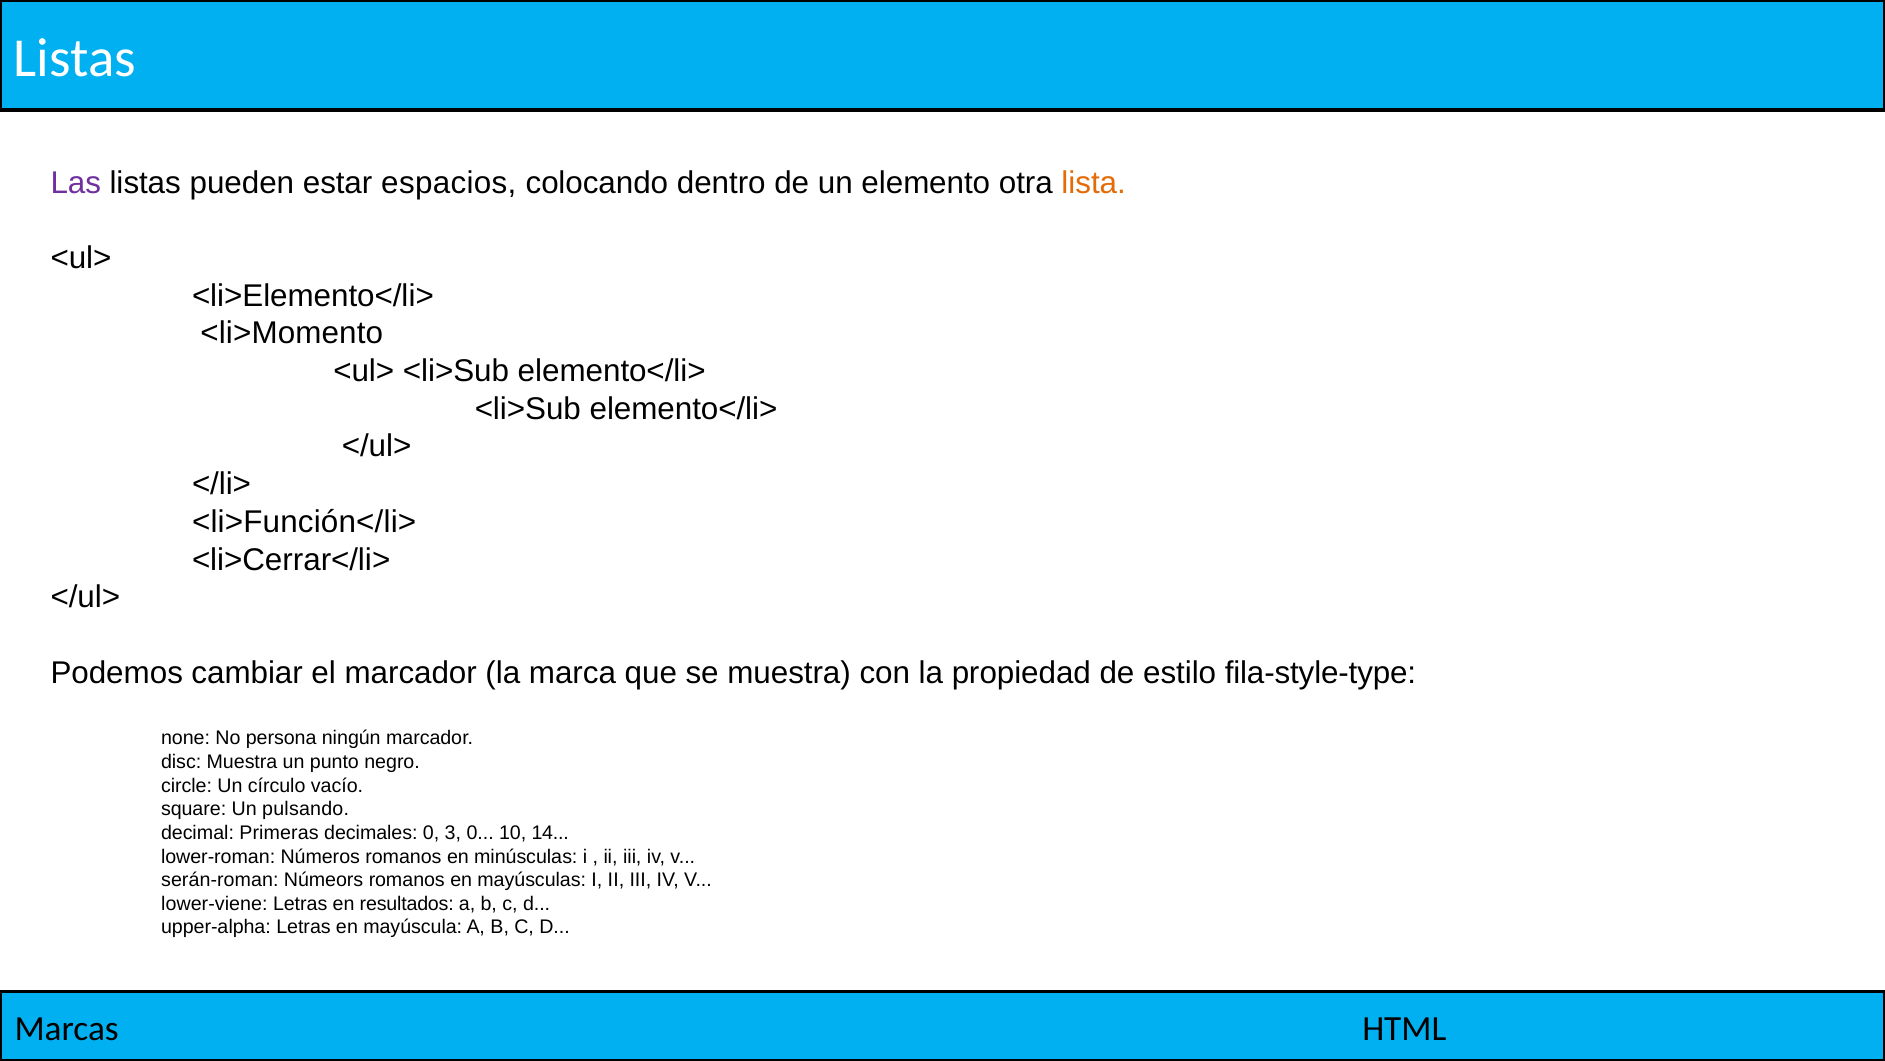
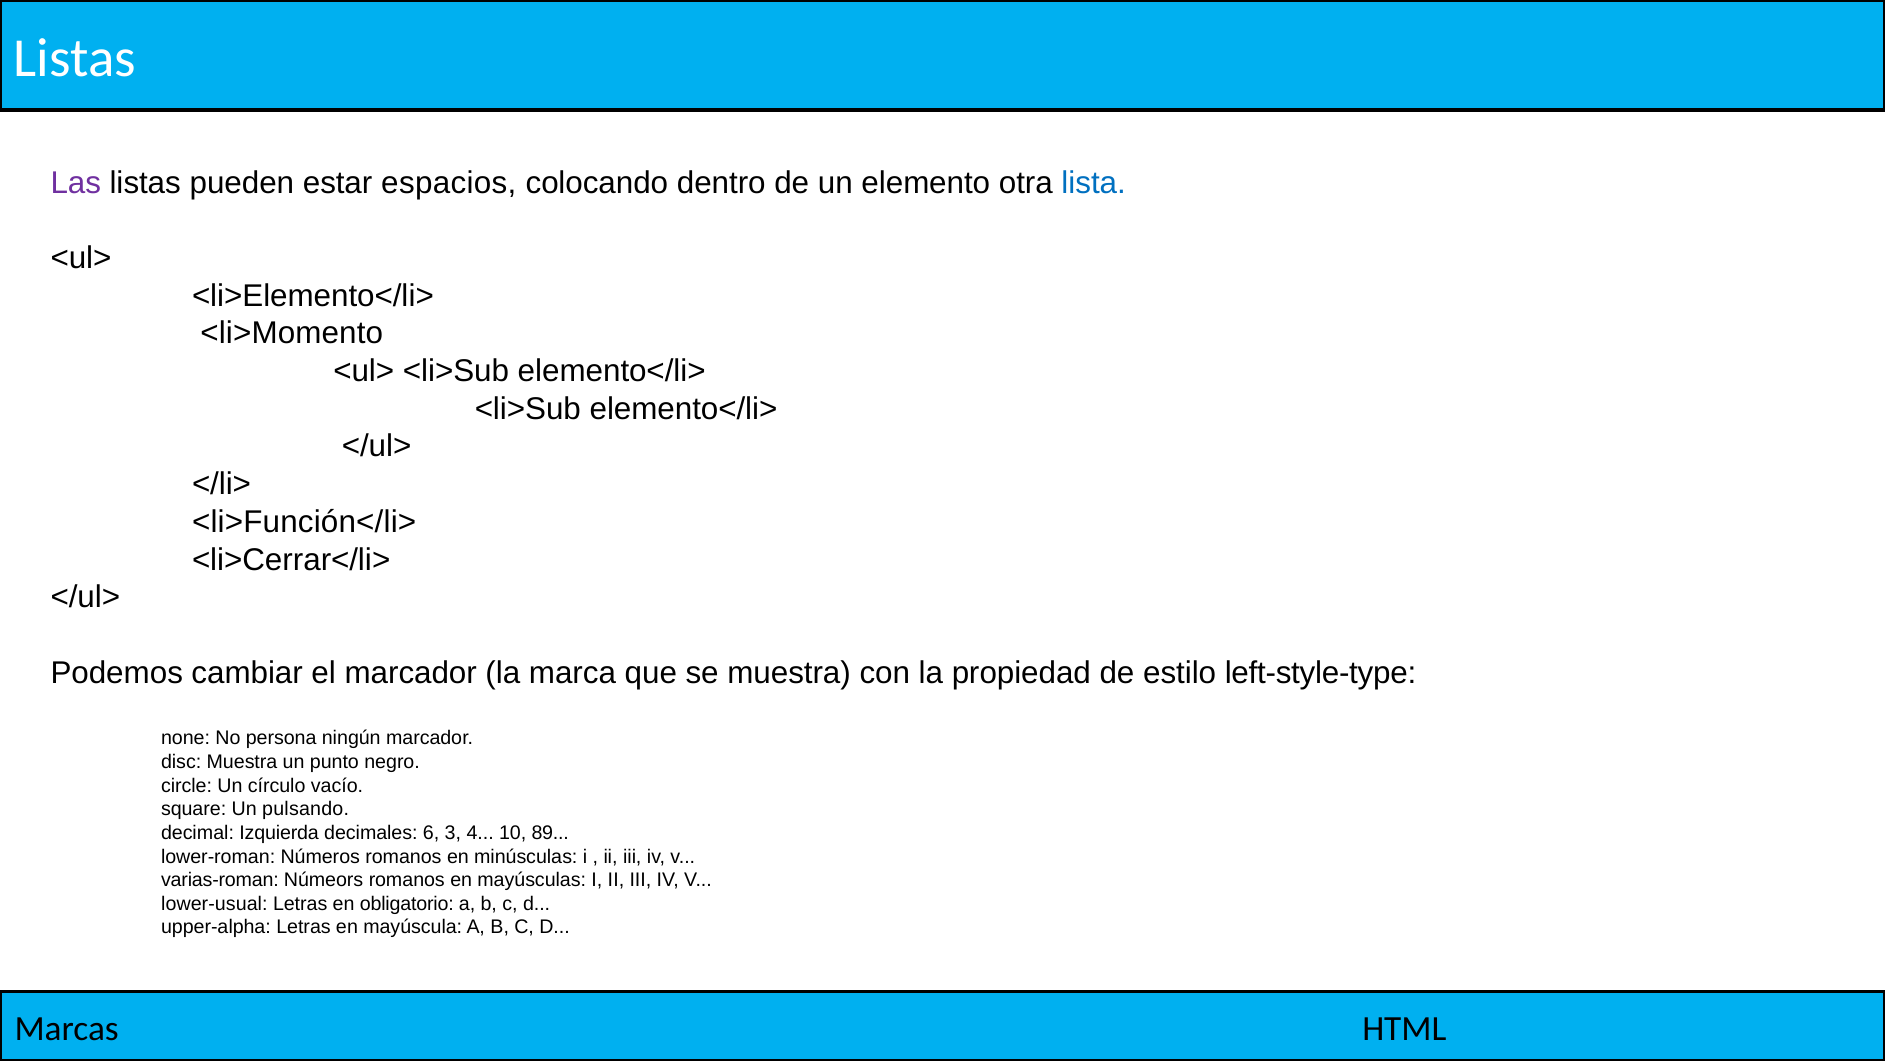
lista colour: orange -> blue
fila-style-type: fila-style-type -> left-style-type
Primeras: Primeras -> Izquierda
decimales 0: 0 -> 6
3 0: 0 -> 4
14: 14 -> 89
serán-roman: serán-roman -> varias-roman
lower-viene: lower-viene -> lower-usual
resultados: resultados -> obligatorio
